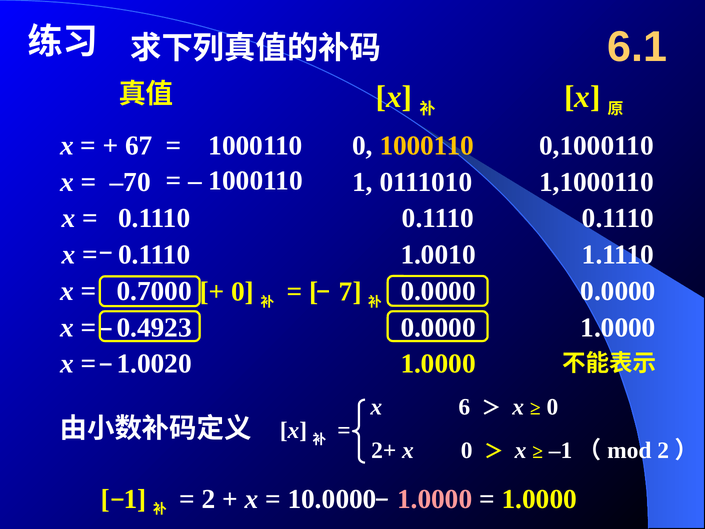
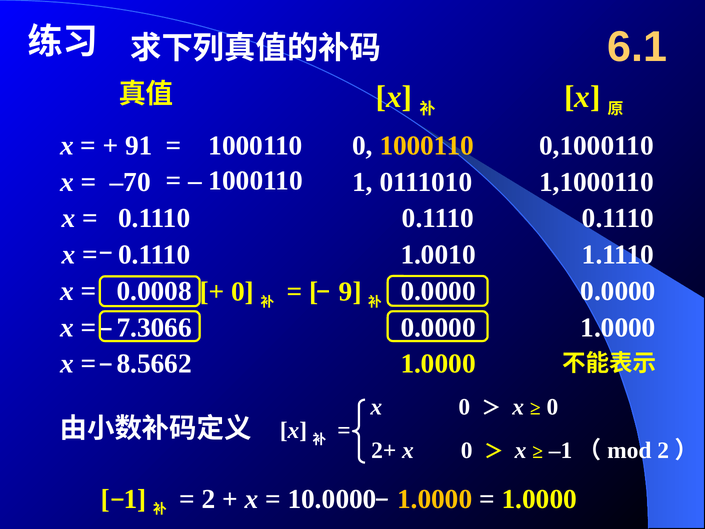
67: 67 -> 91
0.7000: 0.7000 -> 0.0008
7: 7 -> 9
0.4923: 0.4923 -> 7.3066
1.0020: 1.0020 -> 8.5662
6 at (464, 407): 6 -> 0
1.0000 at (435, 499) colour: pink -> yellow
